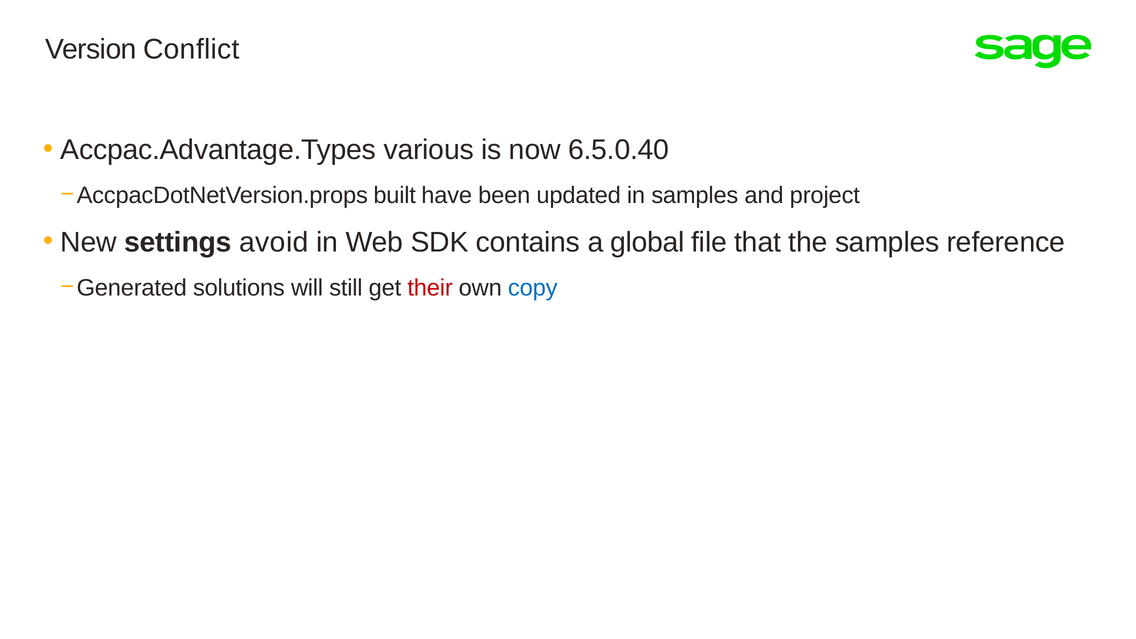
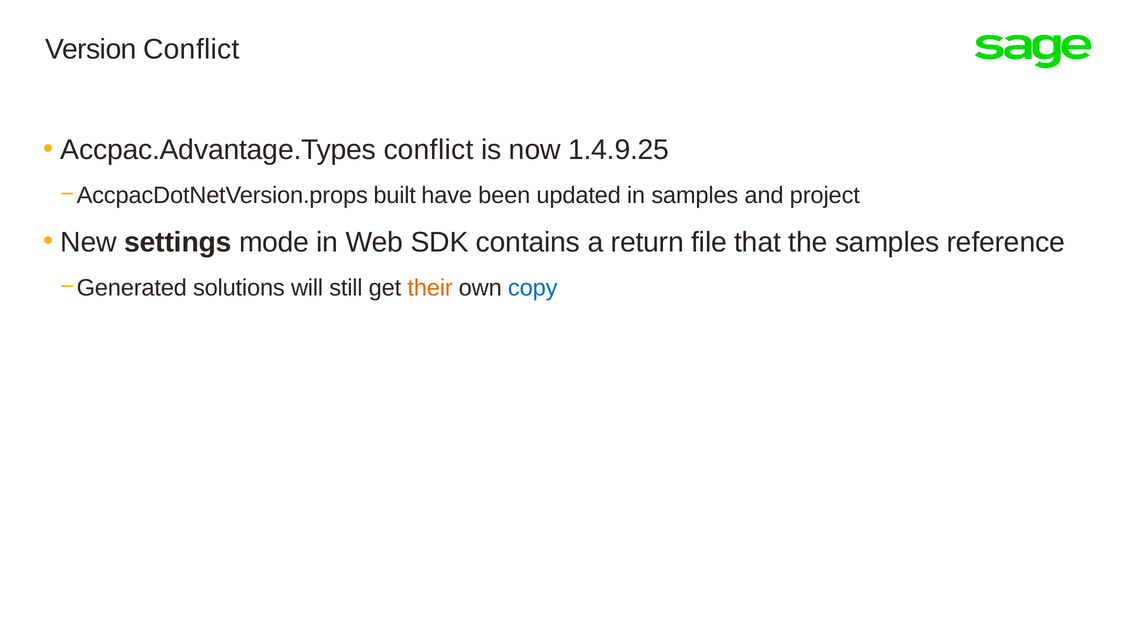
Accpac.Advantage.Types various: various -> conflict
6.5.0.40: 6.5.0.40 -> 1.4.9.25
avoid: avoid -> mode
global: global -> return
their colour: red -> orange
